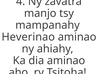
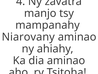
Heverinao: Heverinao -> Niarovany
